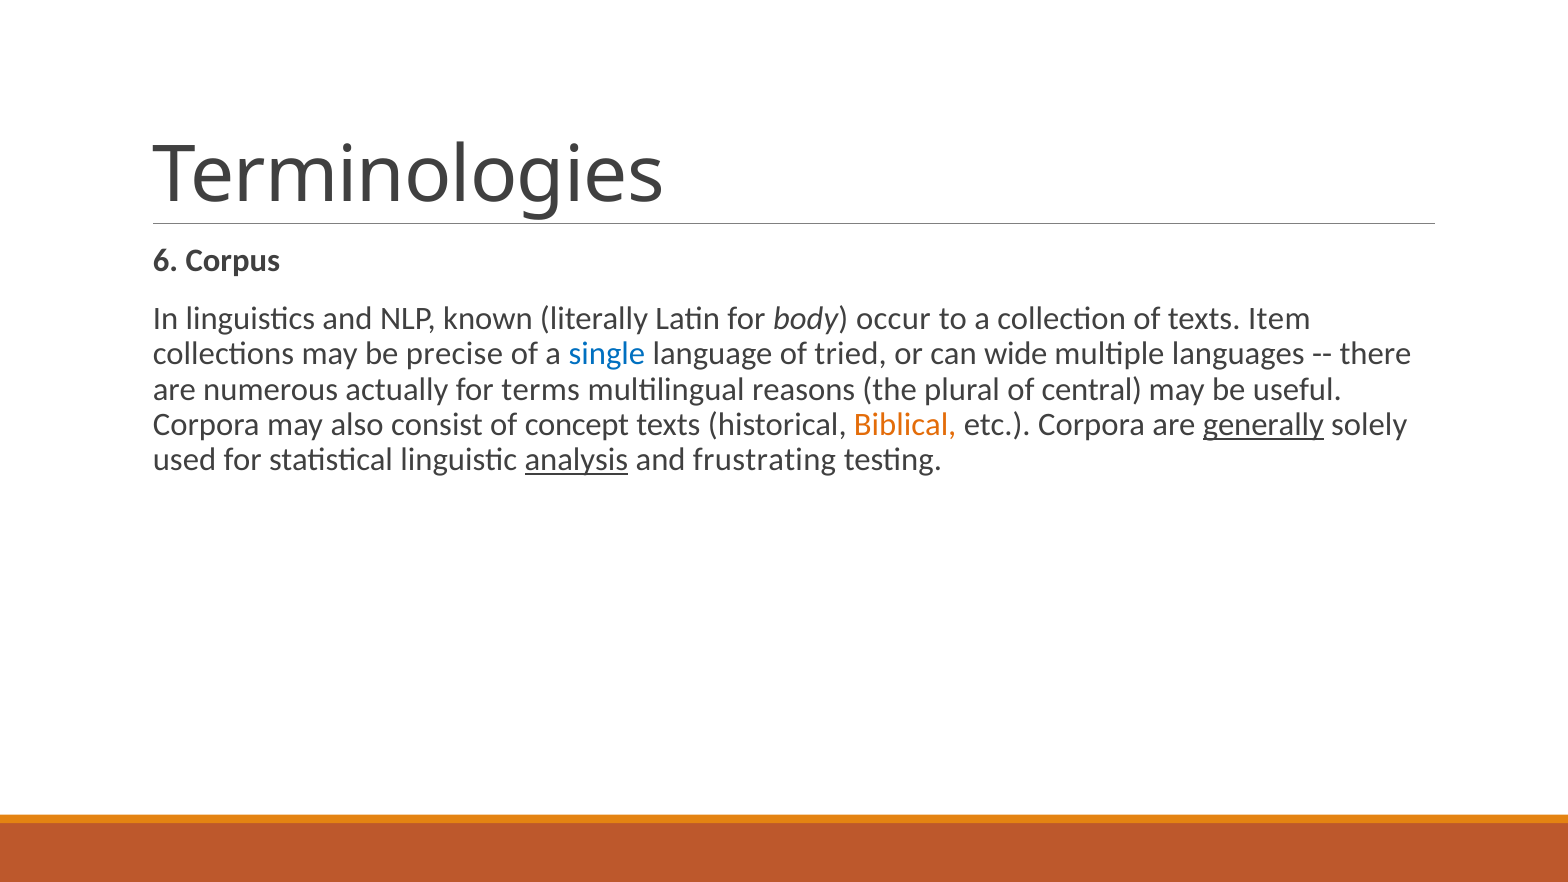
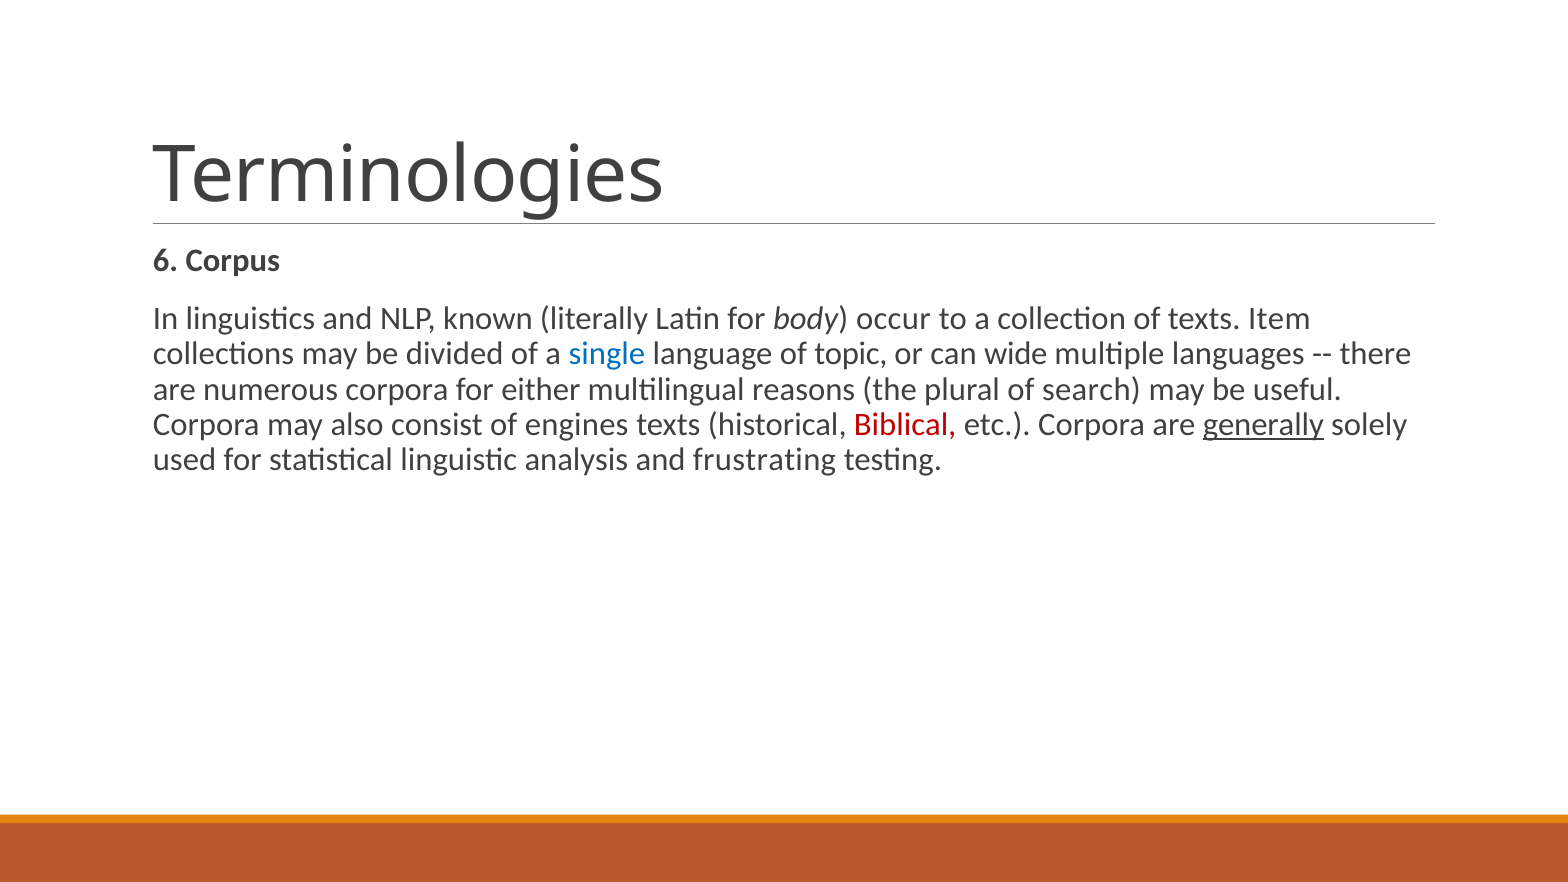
precise: precise -> divided
tried: tried -> topic
numerous actually: actually -> corpora
terms: terms -> either
central: central -> search
concept: concept -> engines
Biblical colour: orange -> red
analysis underline: present -> none
